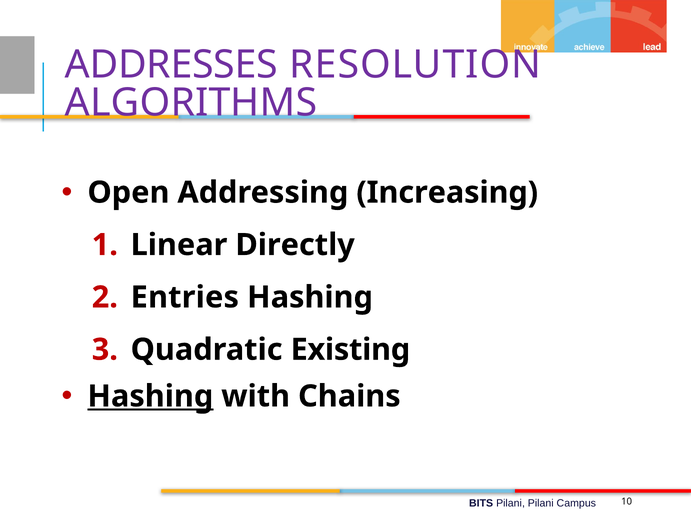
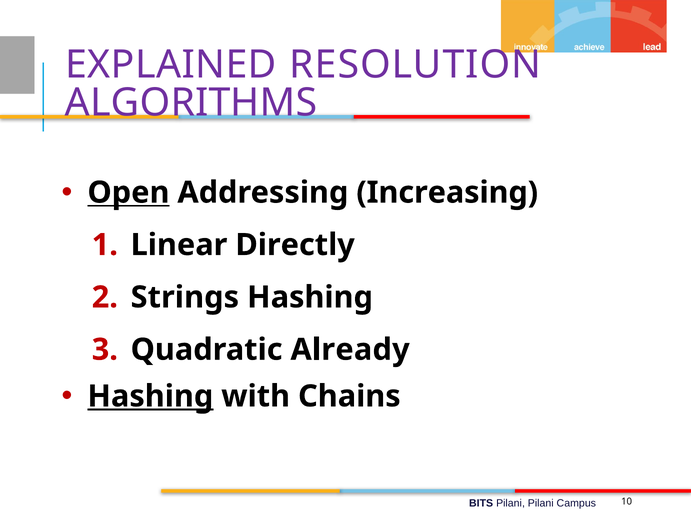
ADDRESSES: ADDRESSES -> EXPLAINED
Open underline: none -> present
Entries: Entries -> Strings
Existing: Existing -> Already
